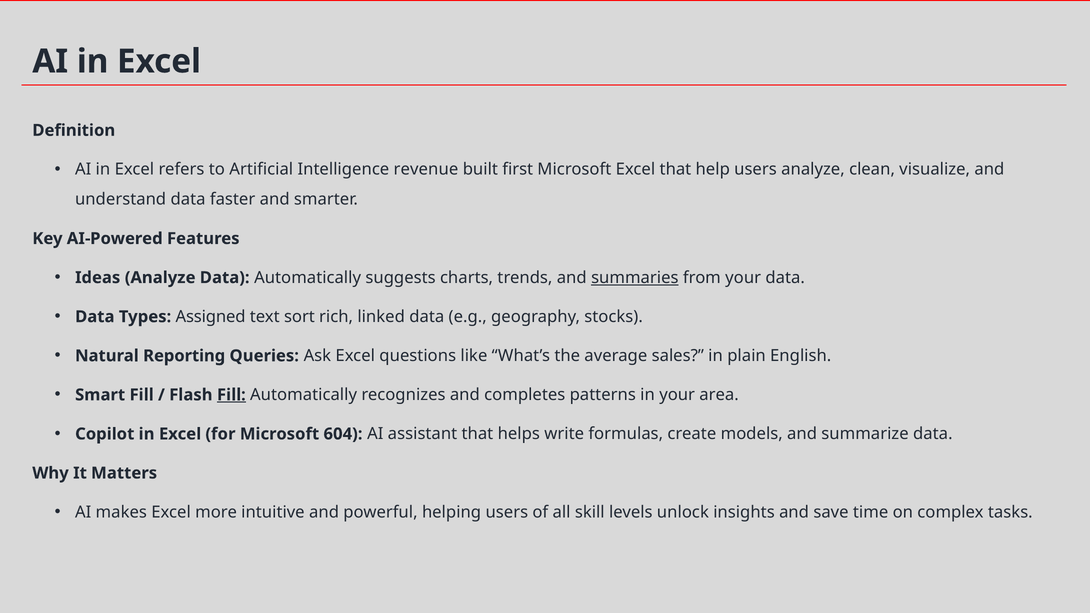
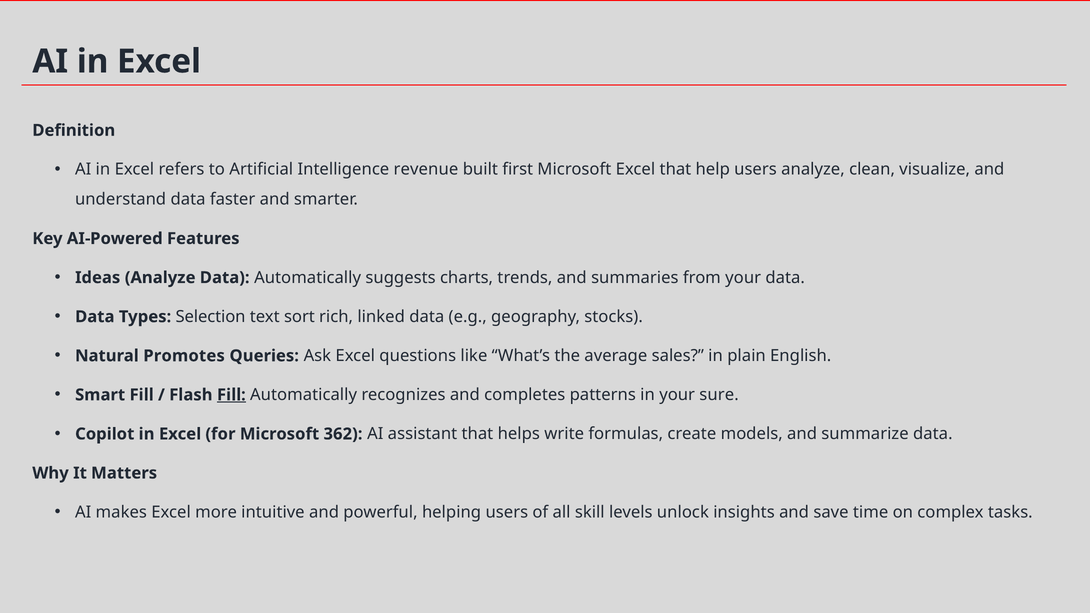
summaries underline: present -> none
Assigned: Assigned -> Selection
Reporting: Reporting -> Promotes
area: area -> sure
604: 604 -> 362
